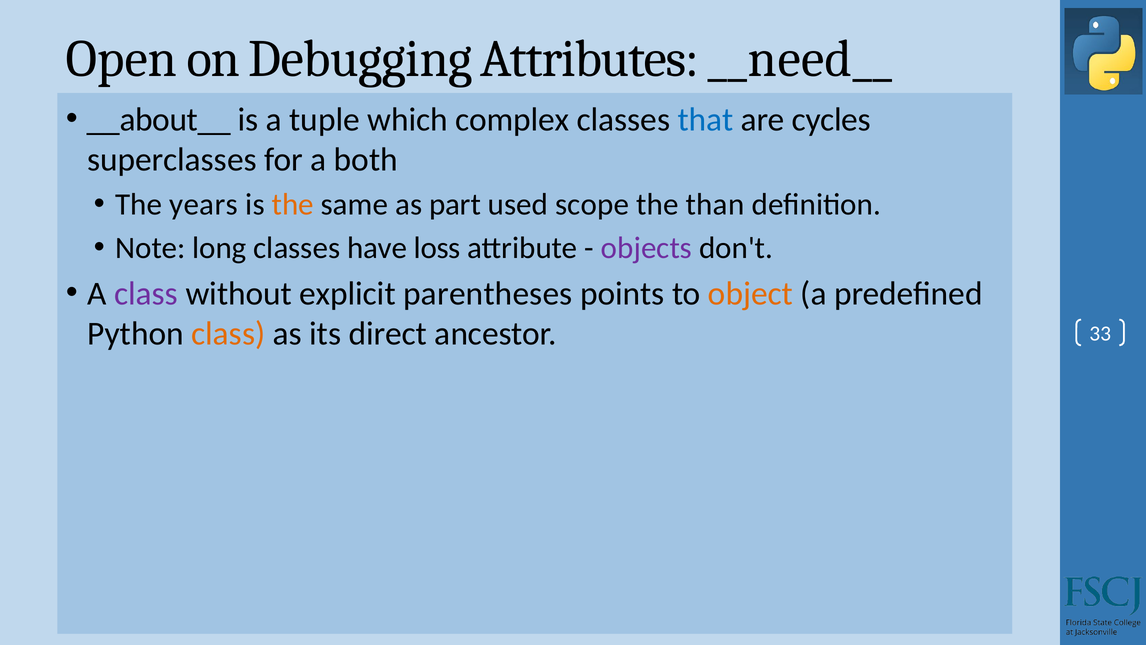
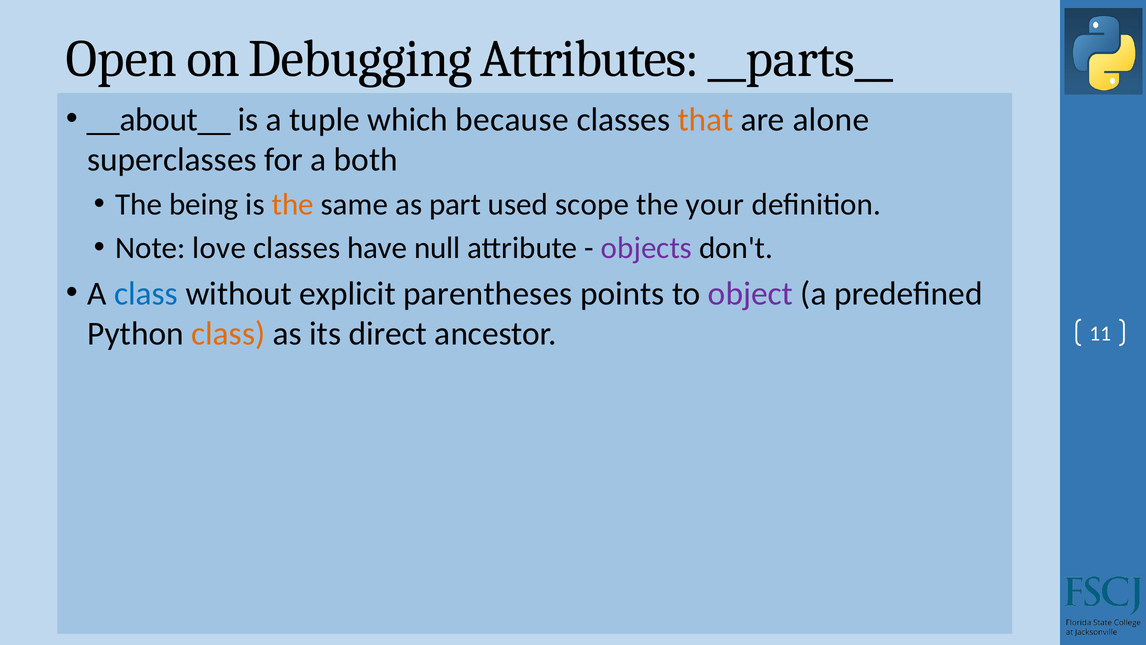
__need__: __need__ -> __parts__
complex: complex -> because
that colour: blue -> orange
cycles: cycles -> alone
years: years -> being
than: than -> your
long: long -> love
loss: loss -> null
class at (146, 293) colour: purple -> blue
object colour: orange -> purple
33: 33 -> 11
